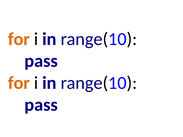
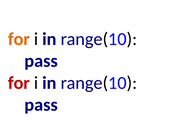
for at (19, 83) colour: orange -> red
